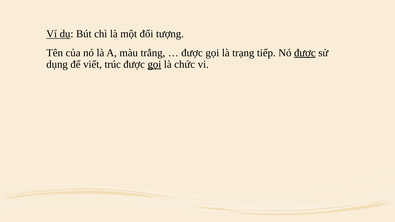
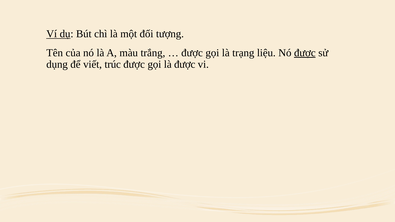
tiếp: tiếp -> liệu
gọi at (154, 64) underline: present -> none
là chức: chức -> được
